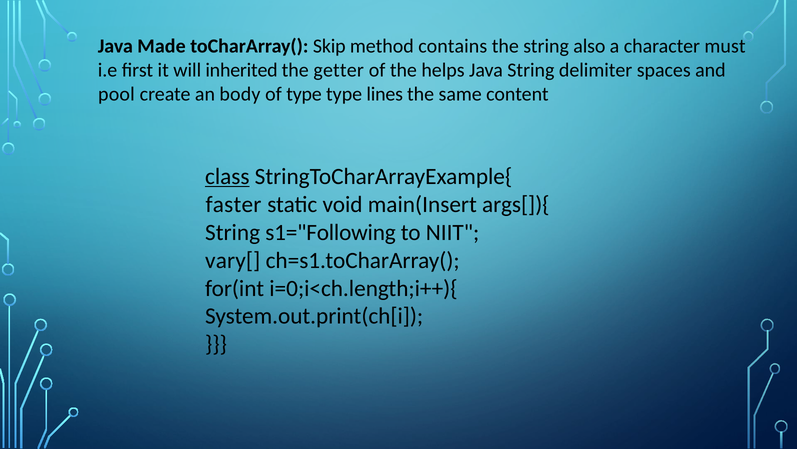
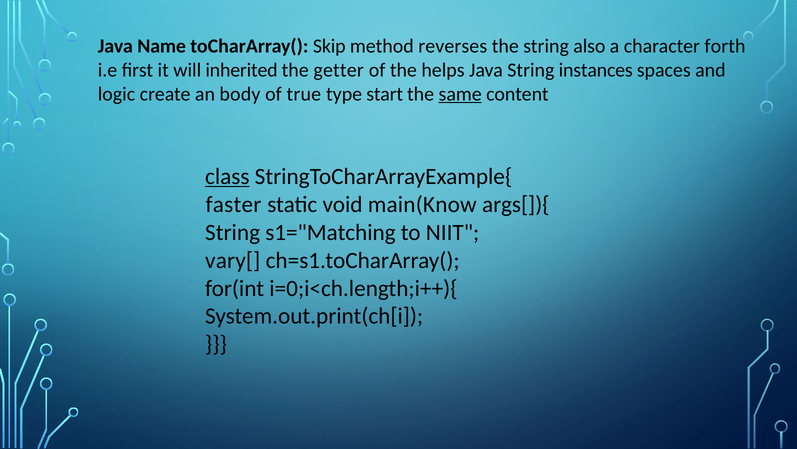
Made: Made -> Name
contains: contains -> reverses
must: must -> forth
delimiter: delimiter -> instances
pool: pool -> logic
of type: type -> true
lines: lines -> start
same underline: none -> present
main(Insert: main(Insert -> main(Know
s1="Following: s1="Following -> s1="Matching
